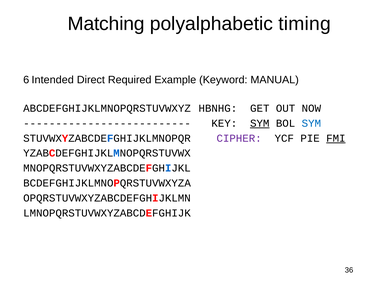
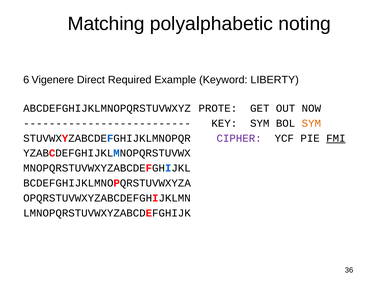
timing: timing -> noting
Intended: Intended -> Vigenere
MANUAL: MANUAL -> LIBERTY
HBNHG: HBNHG -> PROTE
SYM at (260, 123) underline: present -> none
SYM at (311, 123) colour: blue -> orange
